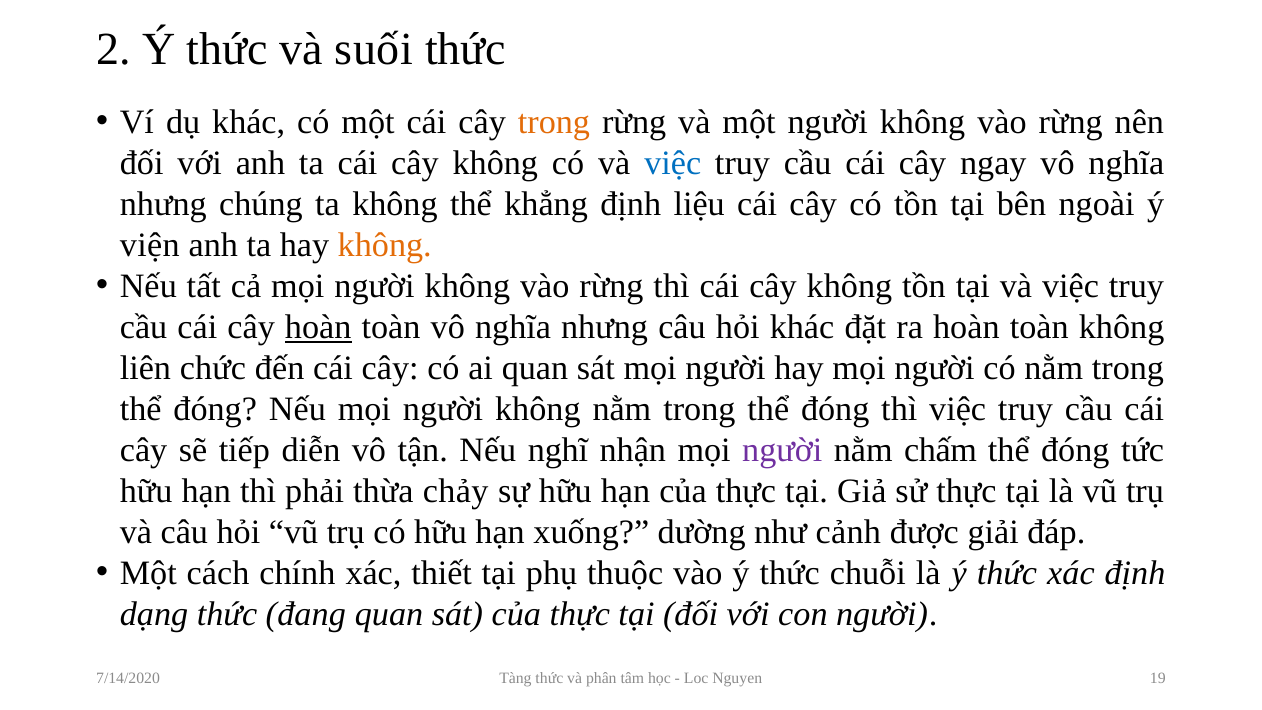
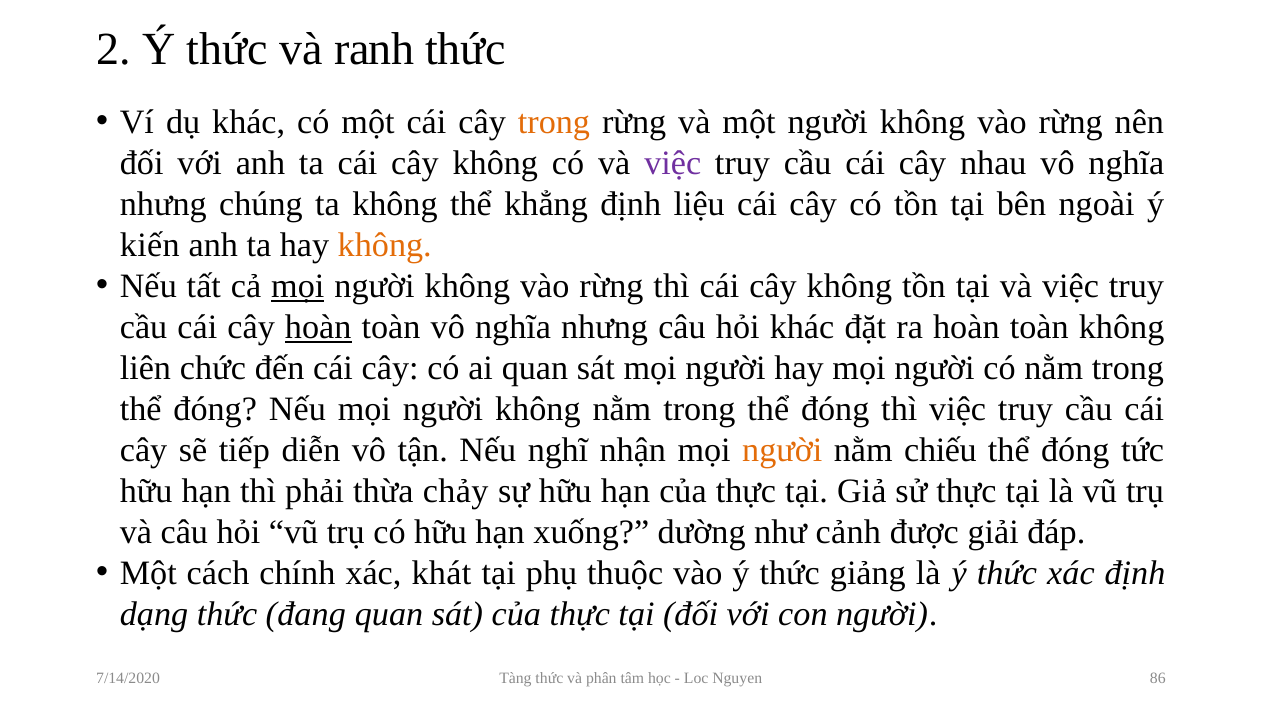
suối: suối -> ranh
việc at (673, 163) colour: blue -> purple
ngay: ngay -> nhau
viện: viện -> kiến
mọi at (298, 286) underline: none -> present
người at (782, 450) colour: purple -> orange
chấm: chấm -> chiếu
thiết: thiết -> khát
chuỗi: chuỗi -> giảng
19: 19 -> 86
